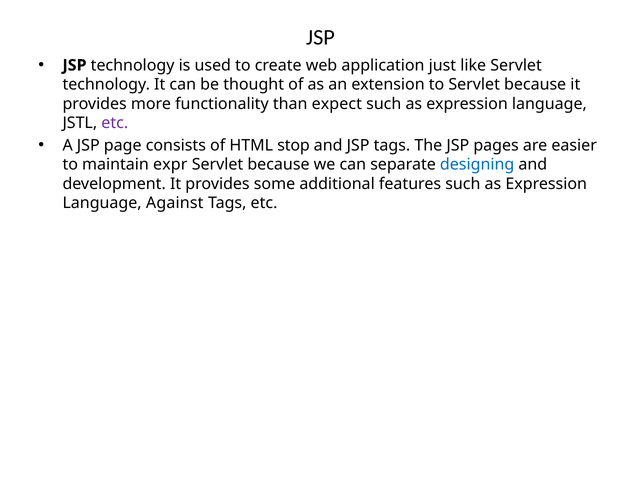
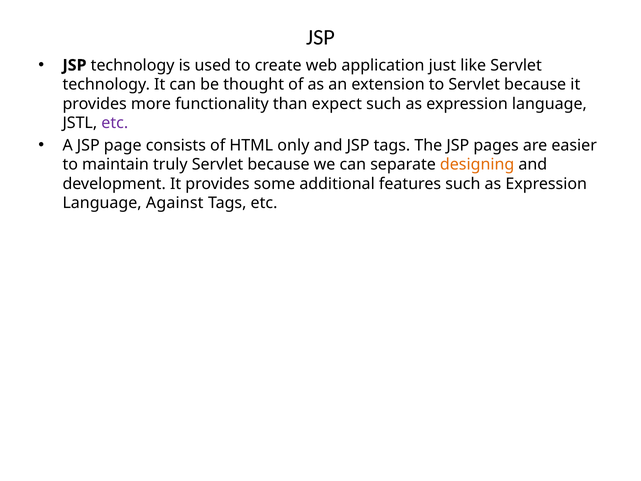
stop: stop -> only
expr: expr -> truly
designing colour: blue -> orange
